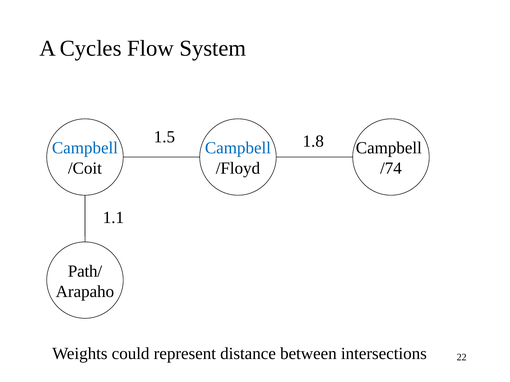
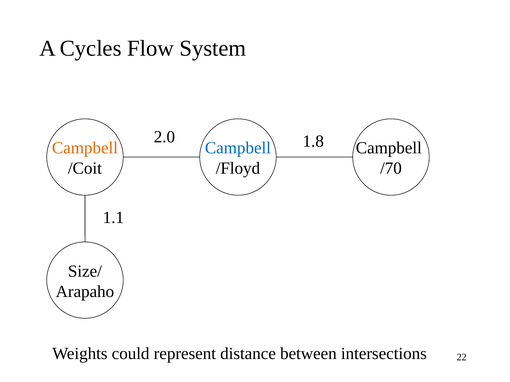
1.5: 1.5 -> 2.0
Campbell at (85, 148) colour: blue -> orange
/74: /74 -> /70
Path/: Path/ -> Size/
